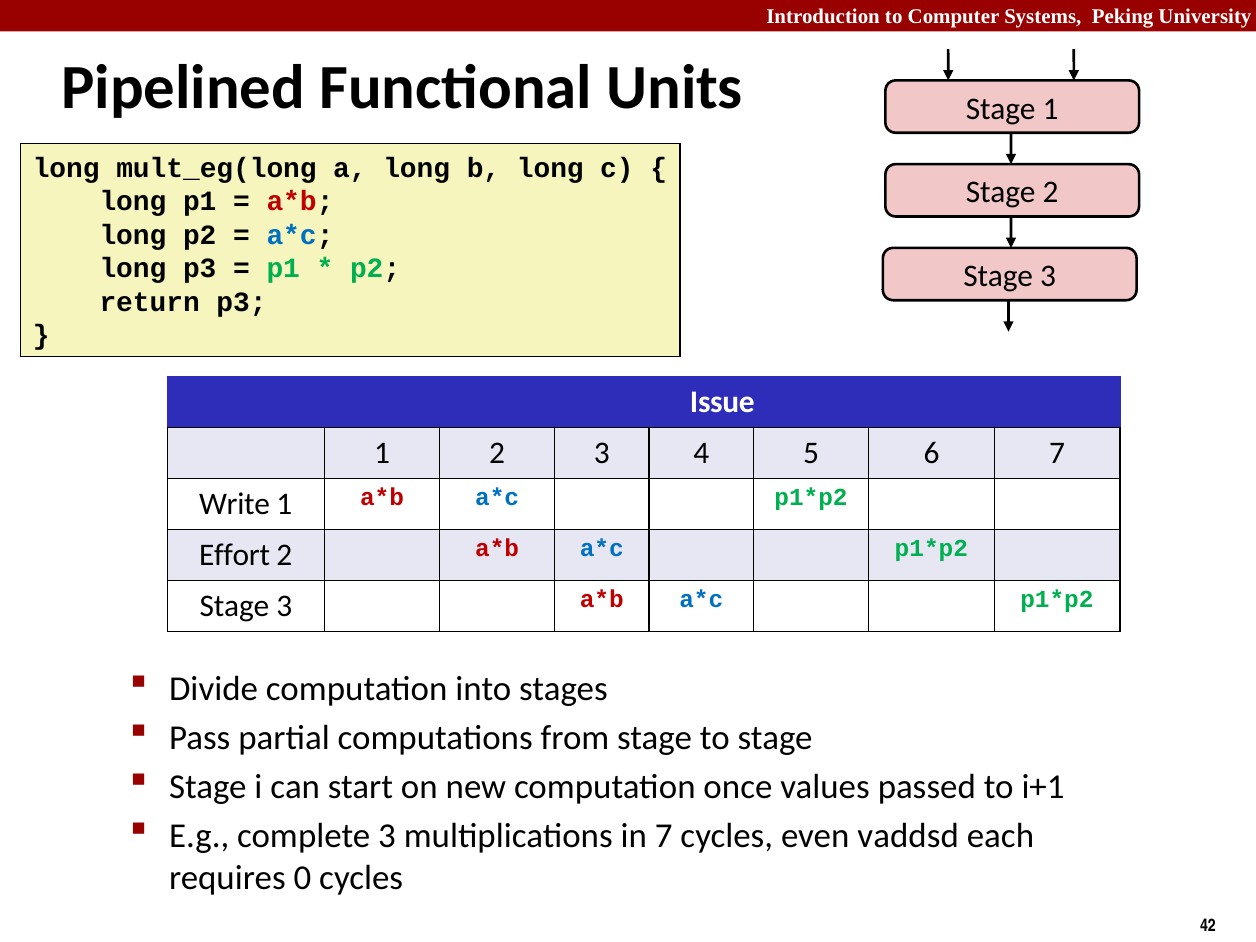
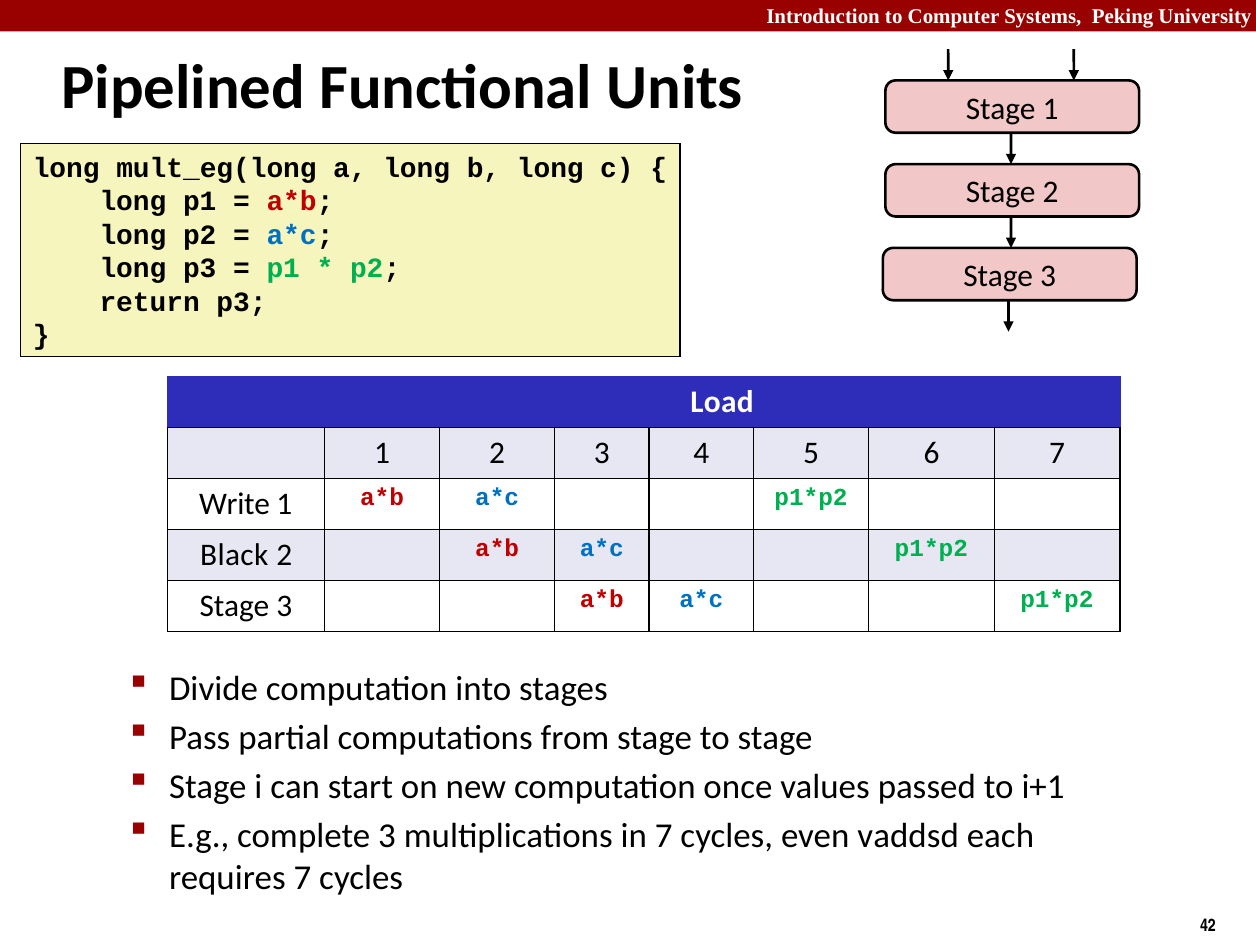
Issue: Issue -> Load
Effort: Effort -> Black
requires 0: 0 -> 7
